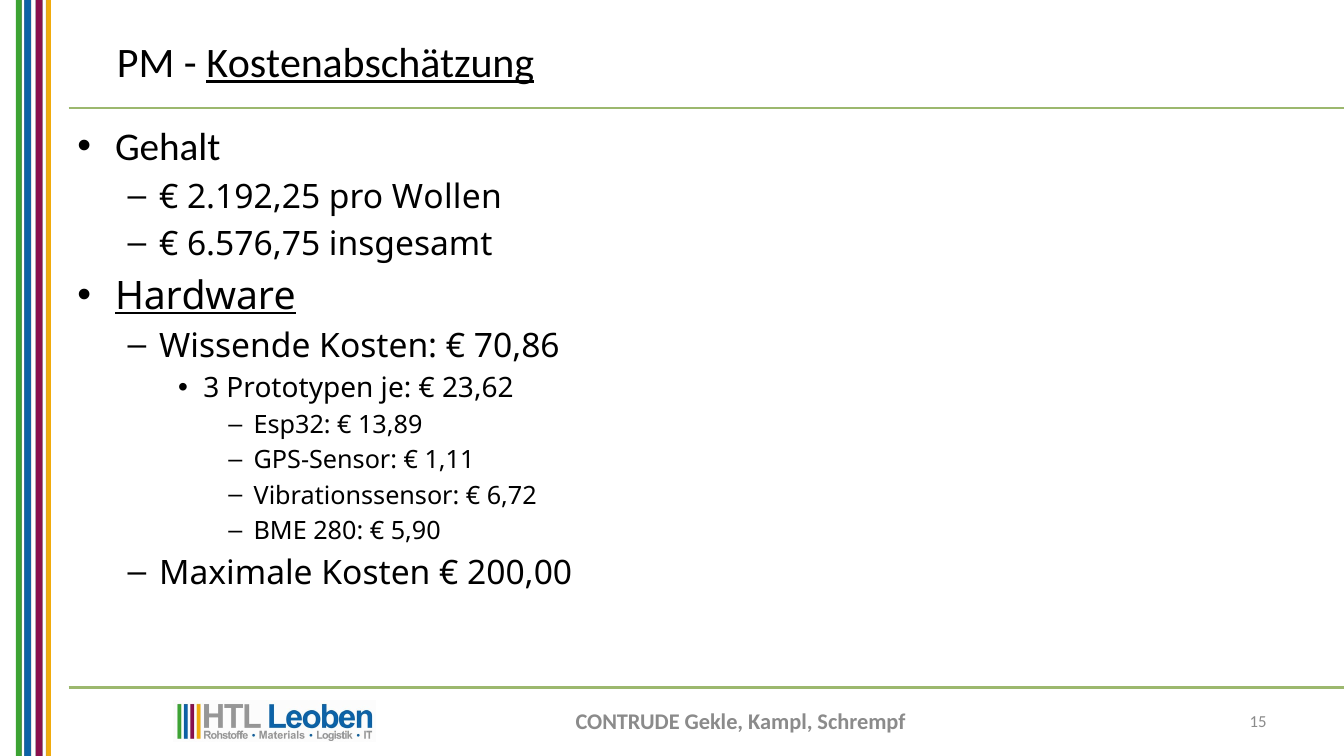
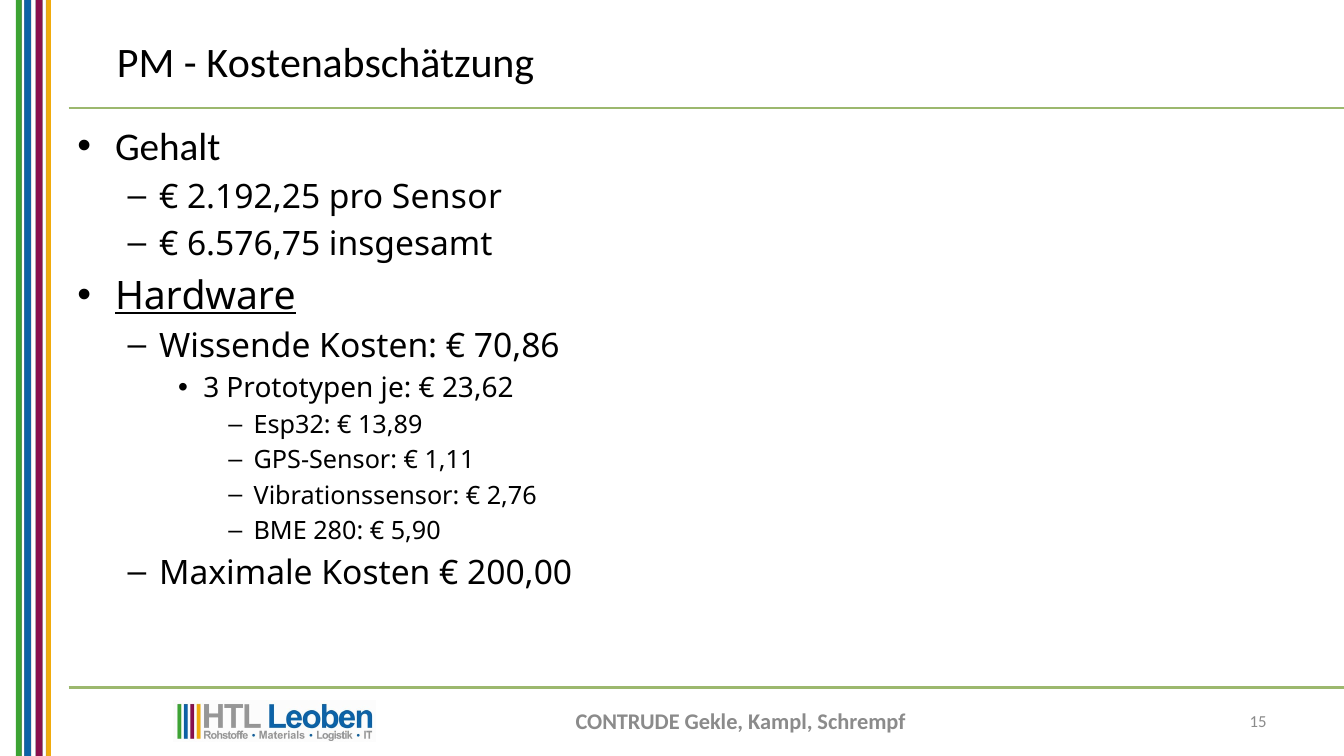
Kostenabschätzung underline: present -> none
Wollen: Wollen -> Sensor
6,72: 6,72 -> 2,76
